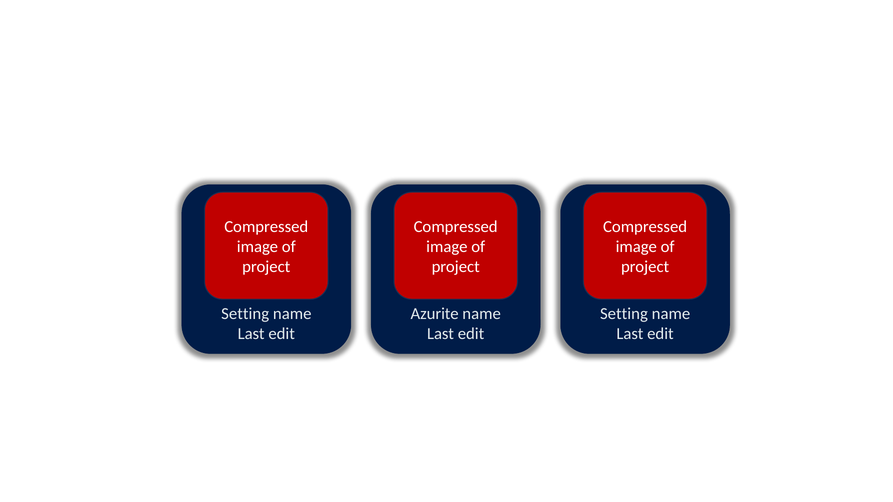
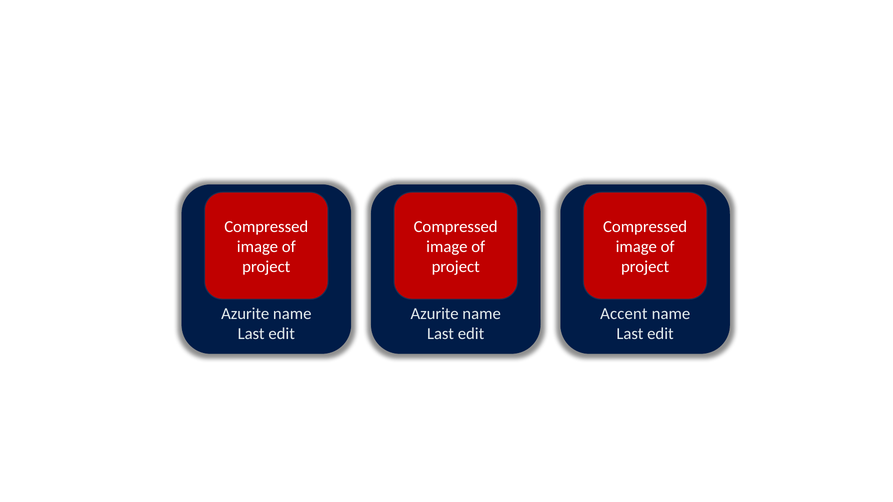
Setting at (245, 314): Setting -> Azurite
Setting at (624, 314): Setting -> Accent
